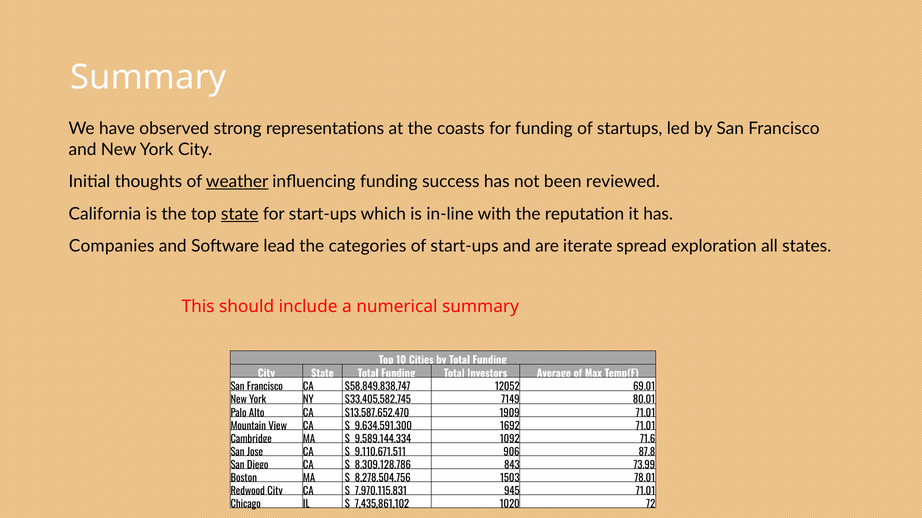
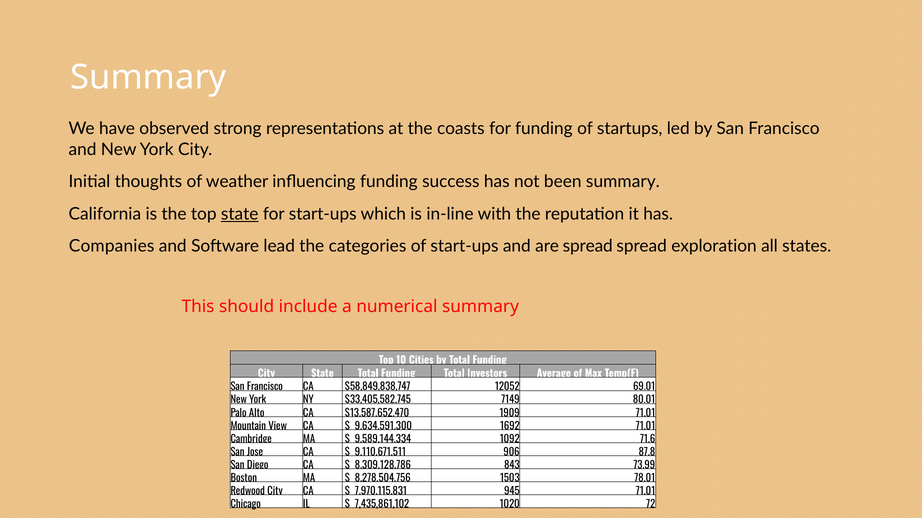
weather underline: present -> none
been reviewed: reviewed -> summary
are iterate: iterate -> spread
